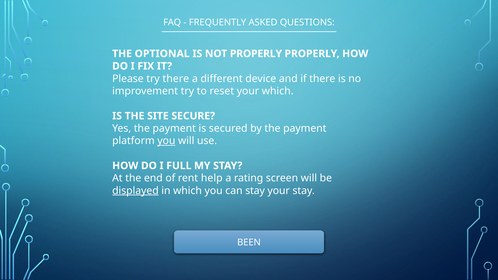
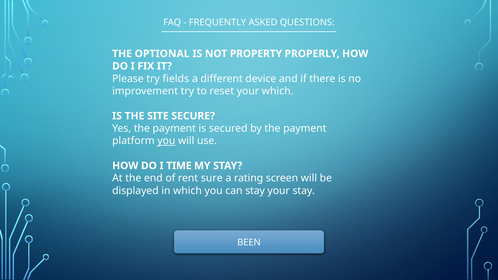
NOT PROPERLY: PROPERLY -> PROPERTY
try there: there -> fields
FULL: FULL -> TIME
help: help -> sure
displayed underline: present -> none
